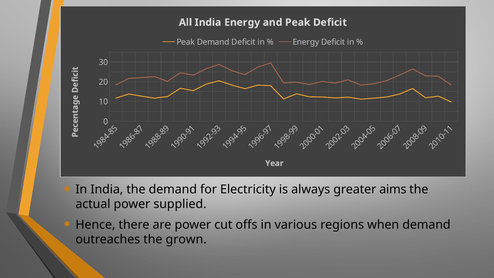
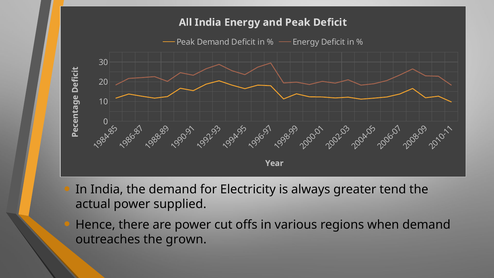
aims: aims -> tend
